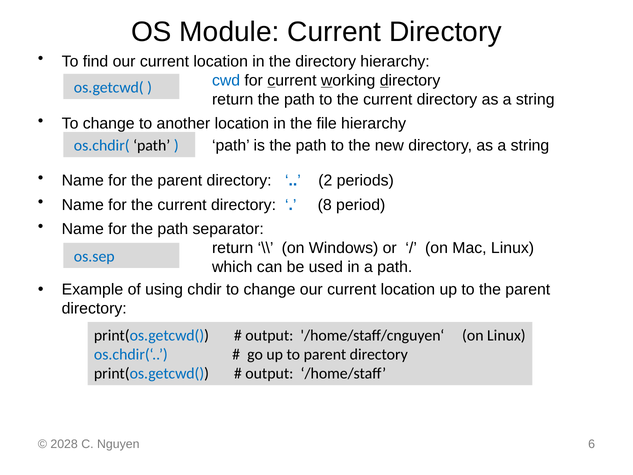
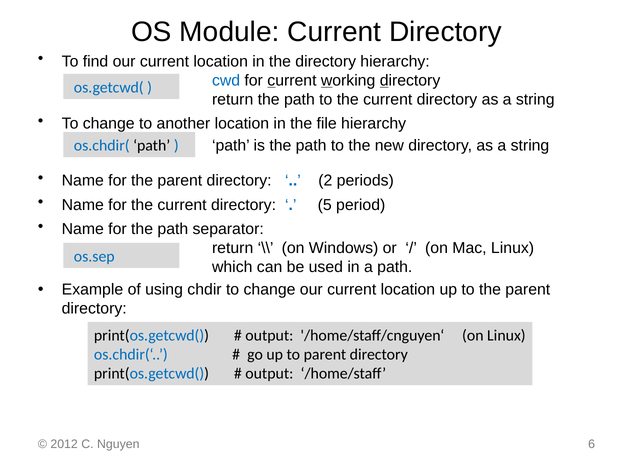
8: 8 -> 5
2028: 2028 -> 2012
